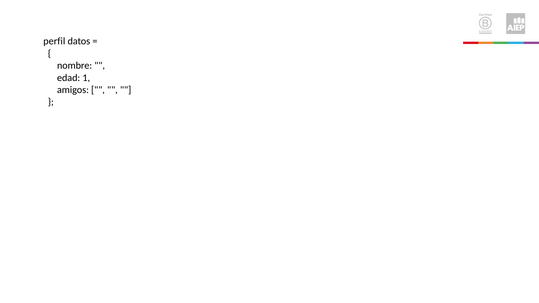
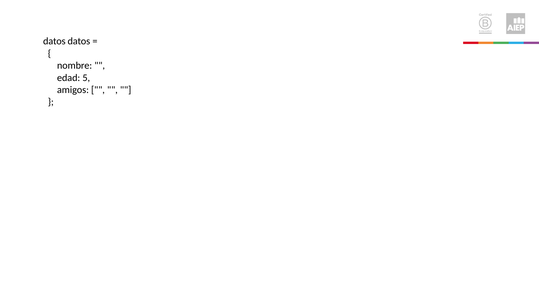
perfil at (54, 41): perfil -> datos
1: 1 -> 5
